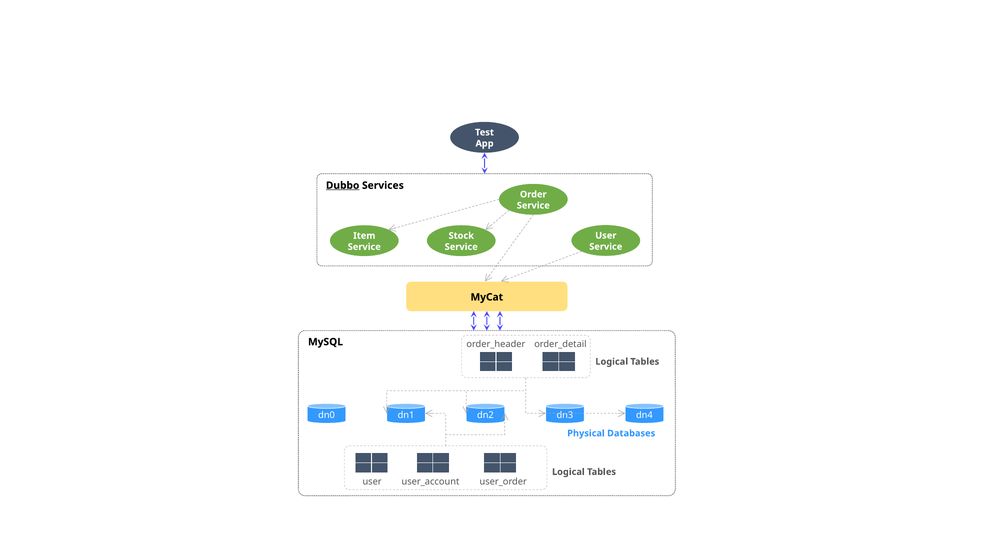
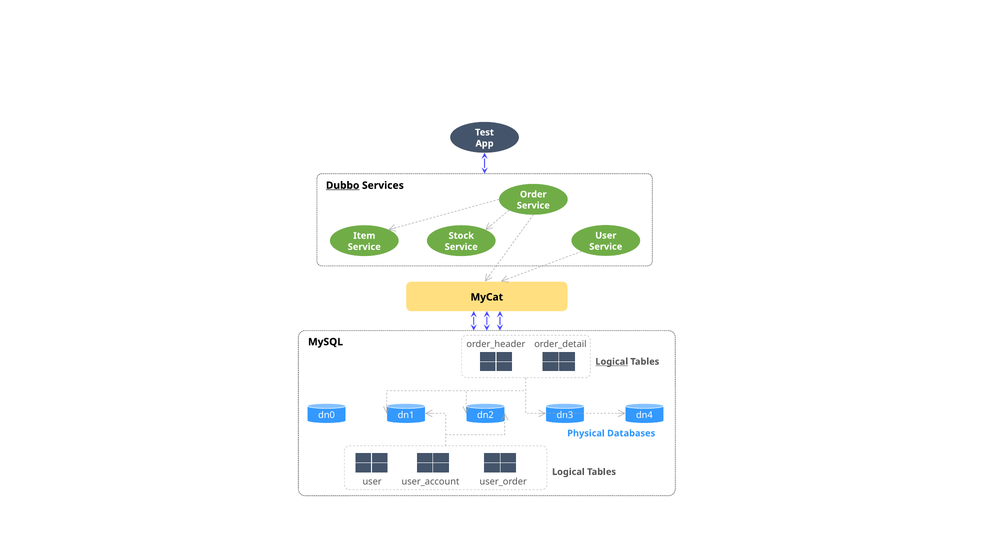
Logical at (612, 362) underline: none -> present
